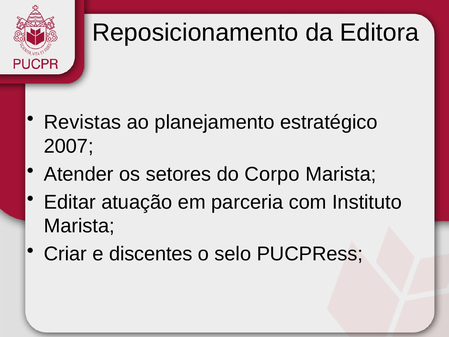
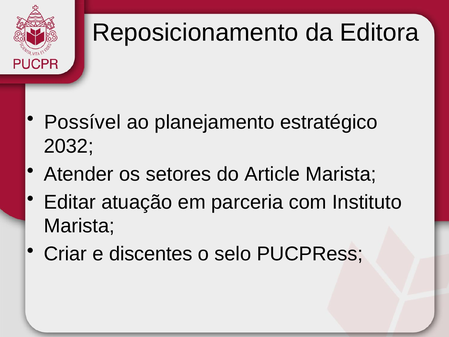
Revistas: Revistas -> Possível
2007: 2007 -> 2032
Corpo: Corpo -> Article
